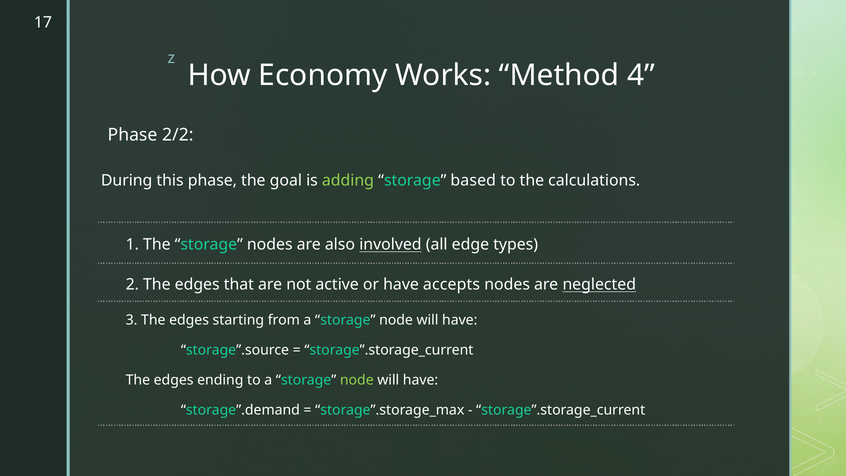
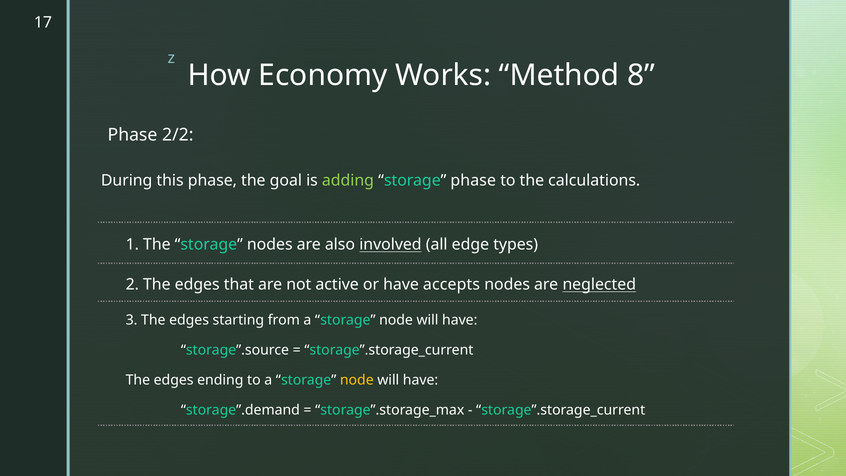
4: 4 -> 8
storage based: based -> phase
node at (357, 380) colour: light green -> yellow
